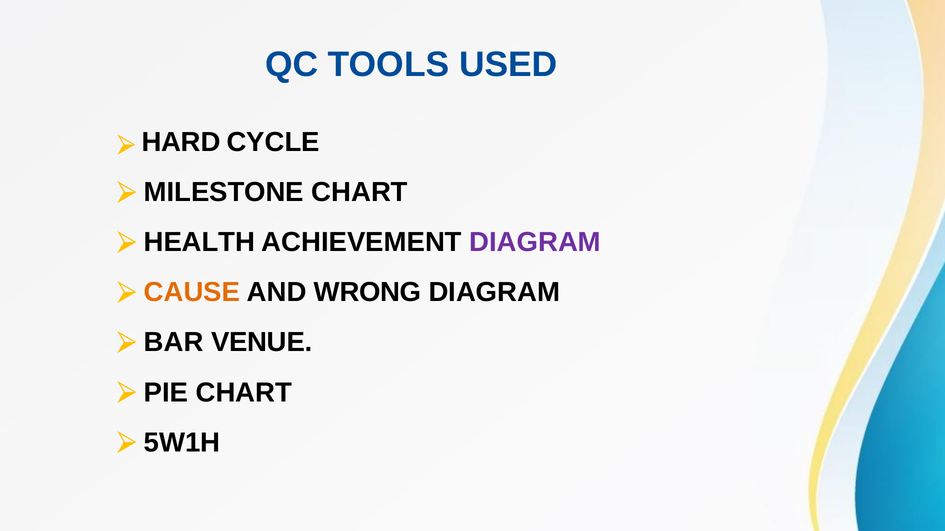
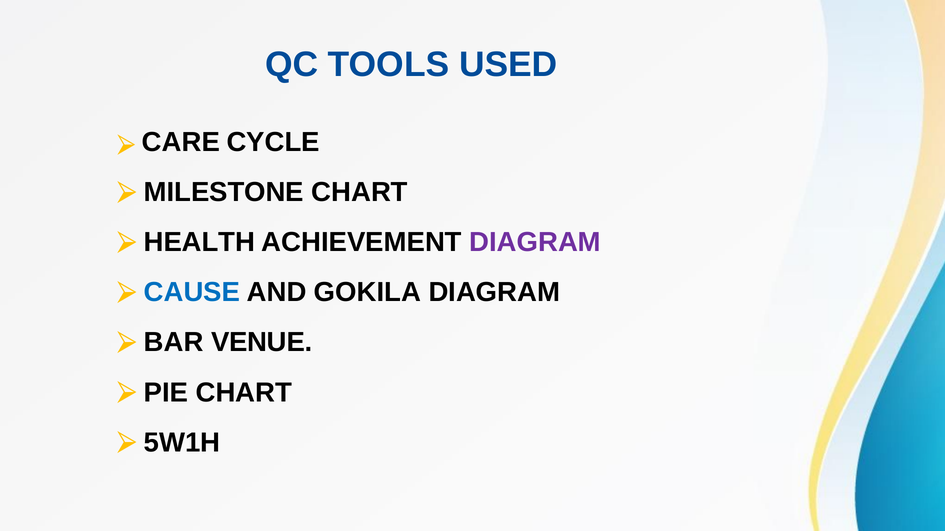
HARD: HARD -> CARE
CAUSE colour: orange -> blue
WRONG: WRONG -> GOKILA
